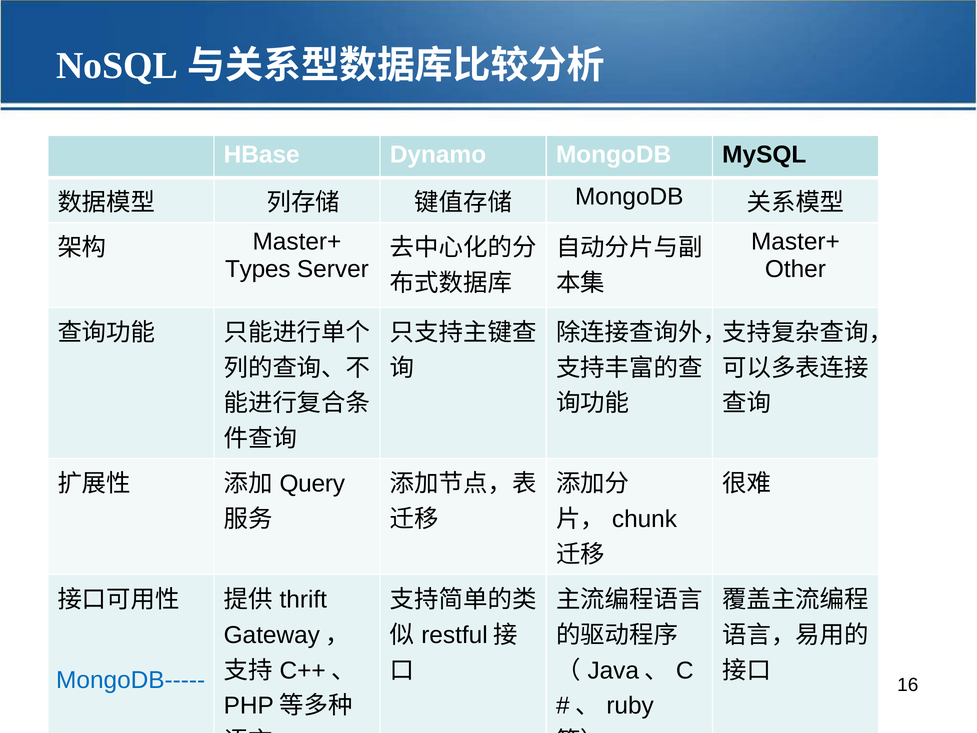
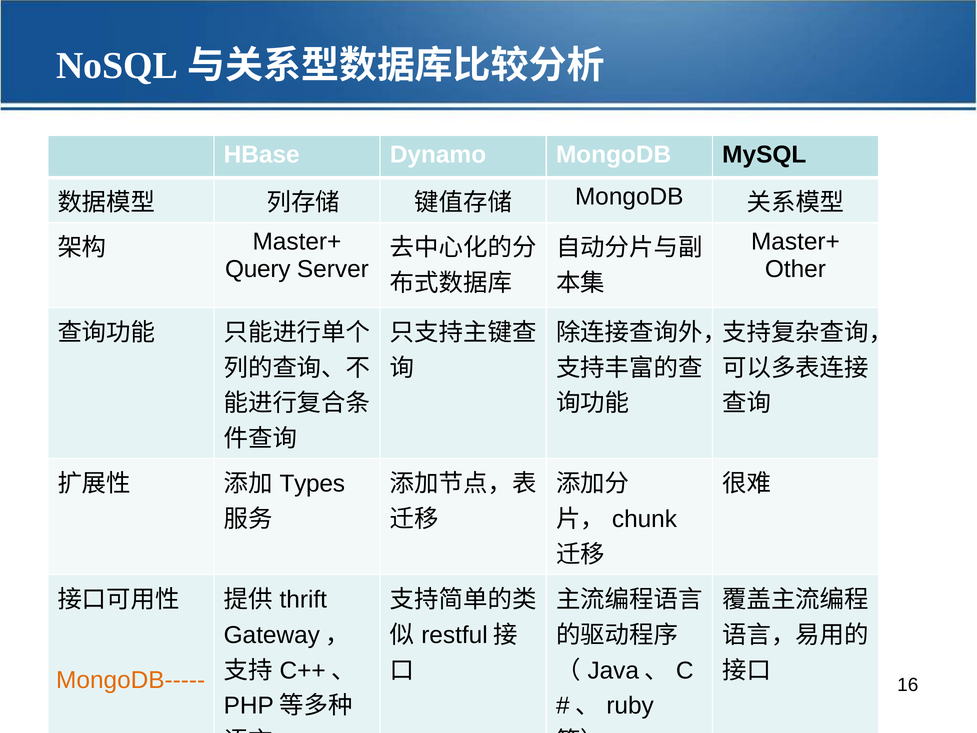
Types: Types -> Query
Query: Query -> Types
MongoDB----- colour: blue -> orange
